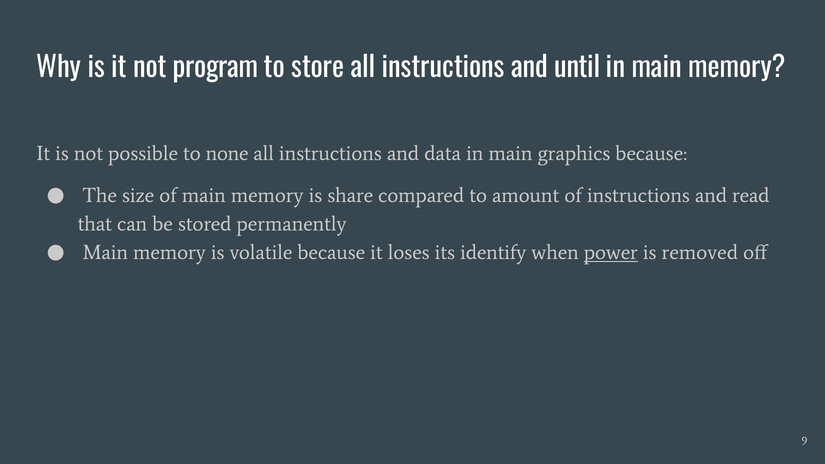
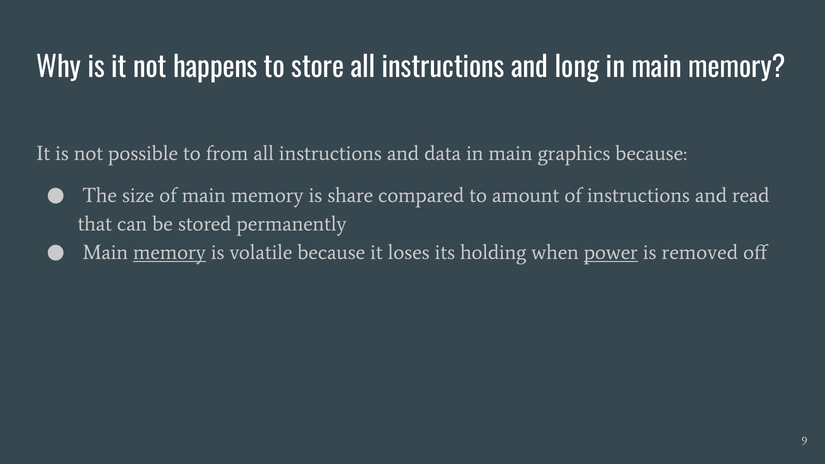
program: program -> happens
until: until -> long
none: none -> from
memory at (169, 253) underline: none -> present
identify: identify -> holding
